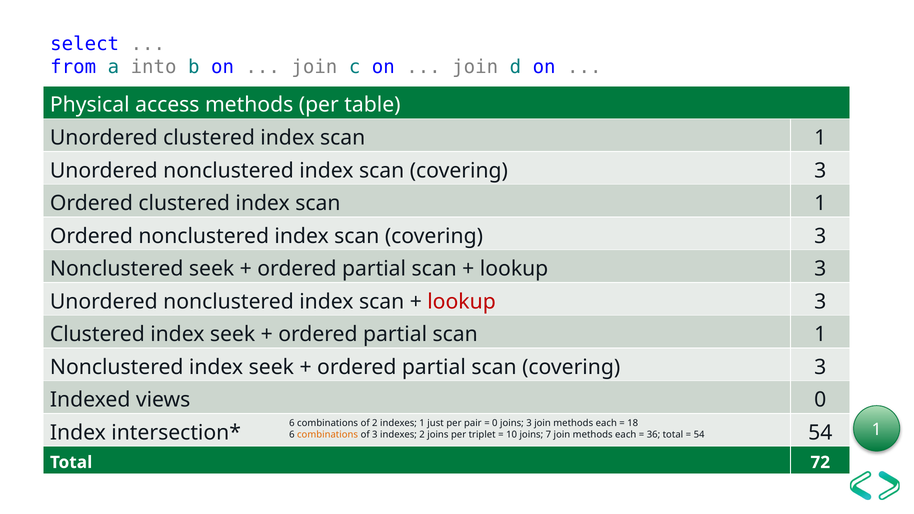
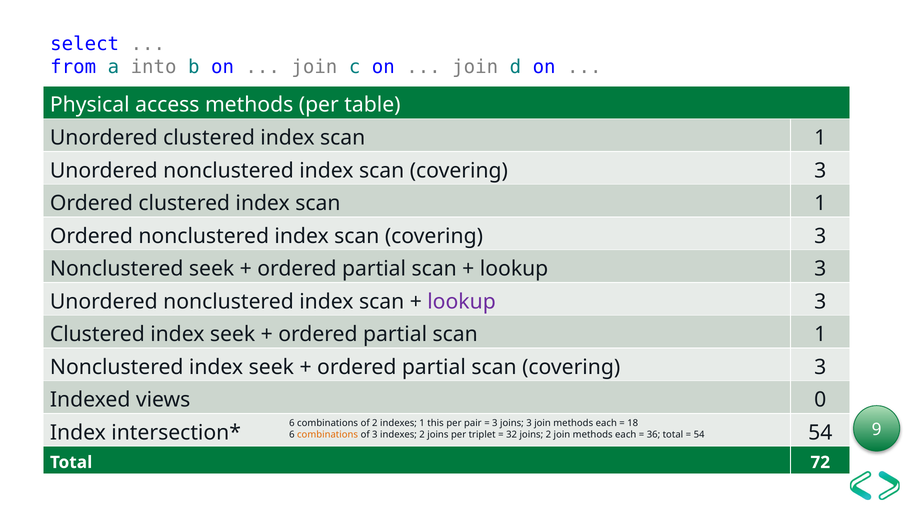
lookup at (462, 302) colour: red -> purple
just: just -> this
0 at (495, 423): 0 -> 3
10: 10 -> 32
joins 7: 7 -> 2
54 1: 1 -> 9
